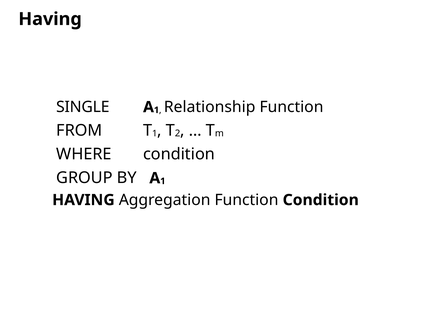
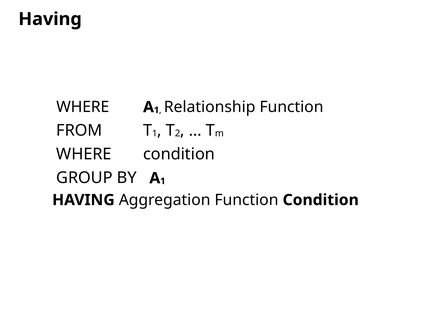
SINGLE at (83, 107): SINGLE -> WHERE
